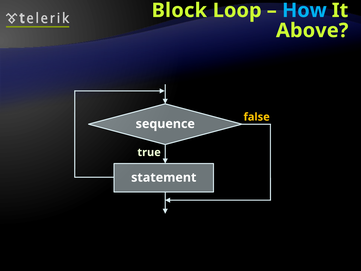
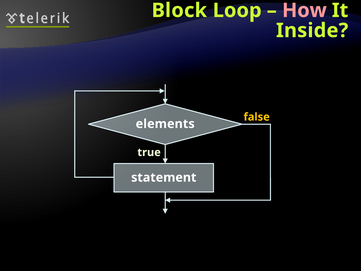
How colour: light blue -> pink
Above: Above -> Inside
sequence: sequence -> elements
